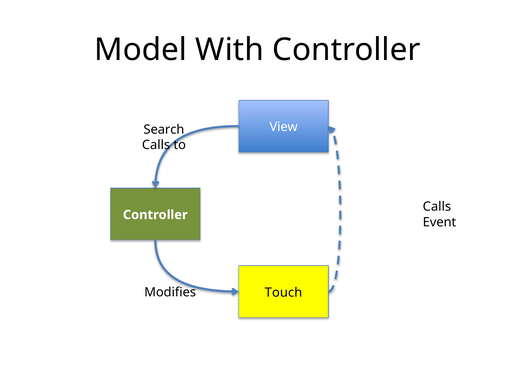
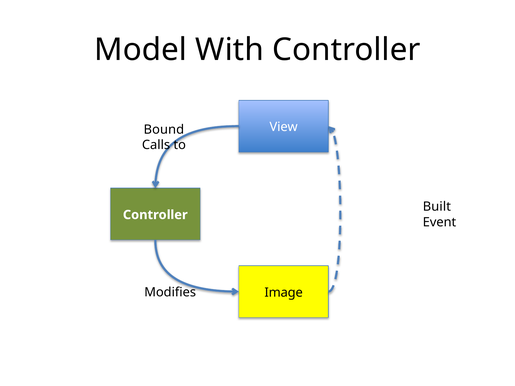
Search: Search -> Bound
Calls at (437, 207): Calls -> Built
Touch: Touch -> Image
